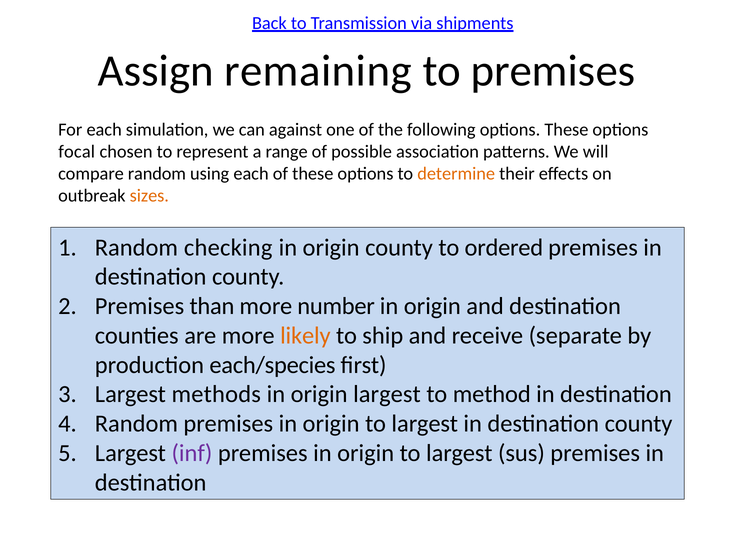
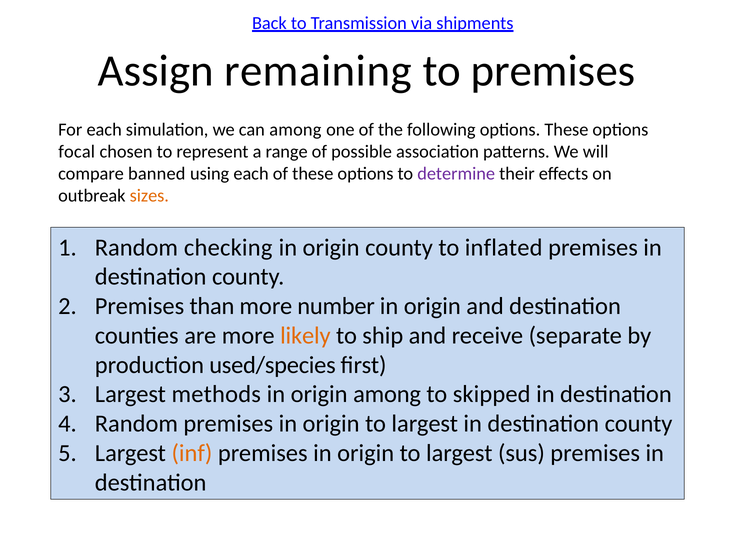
can against: against -> among
compare random: random -> banned
determine colour: orange -> purple
ordered: ordered -> inflated
each/species: each/species -> used/species
origin largest: largest -> among
method: method -> skipped
inf colour: purple -> orange
